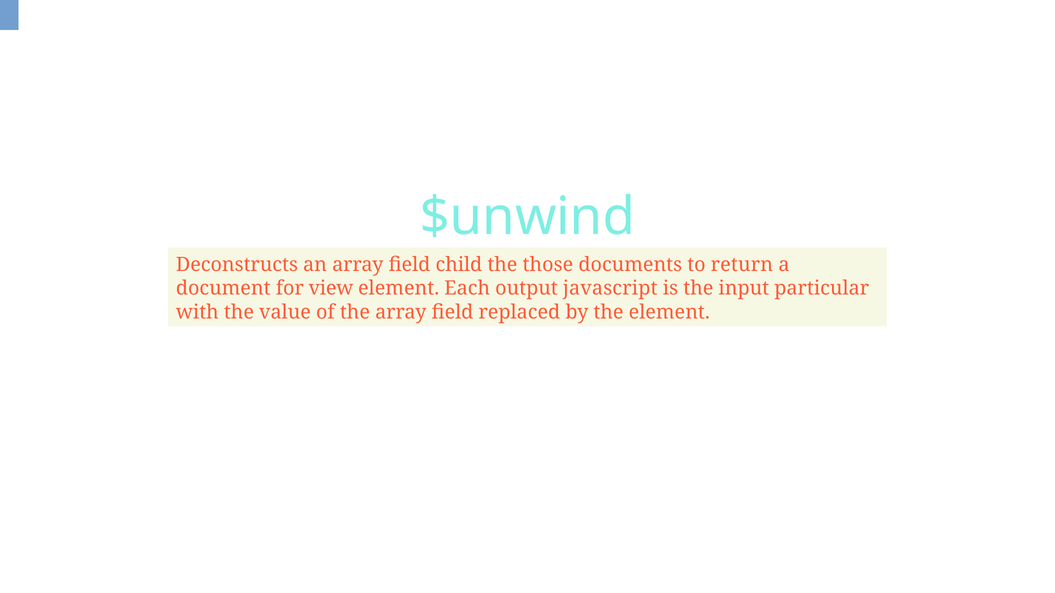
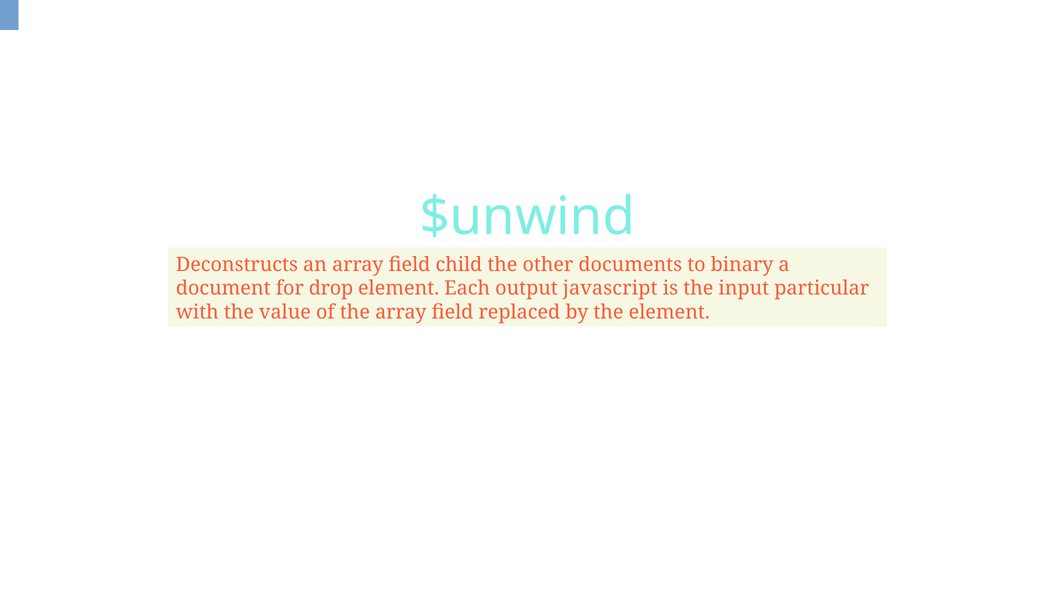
those: those -> other
return: return -> binary
view: view -> drop
